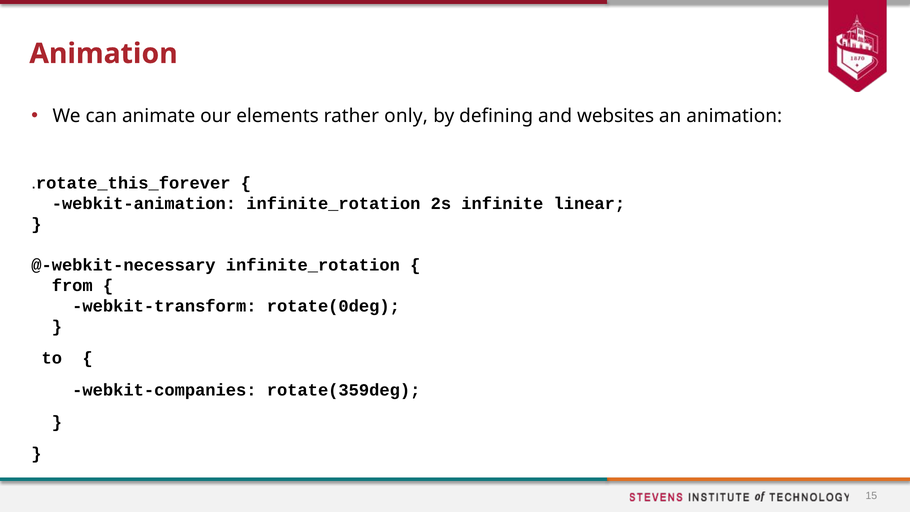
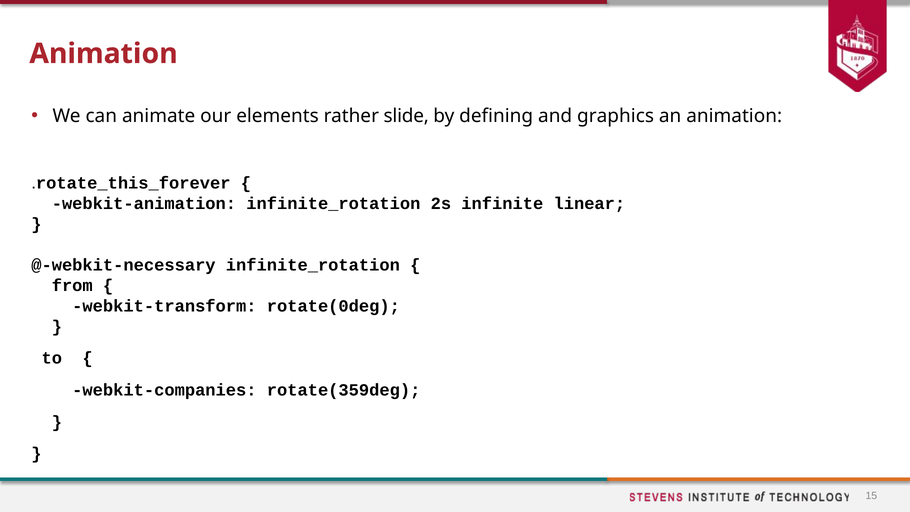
only: only -> slide
websites: websites -> graphics
